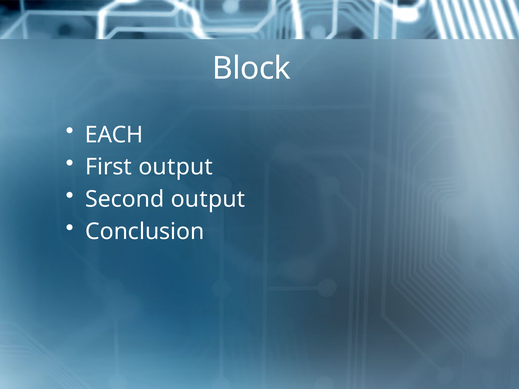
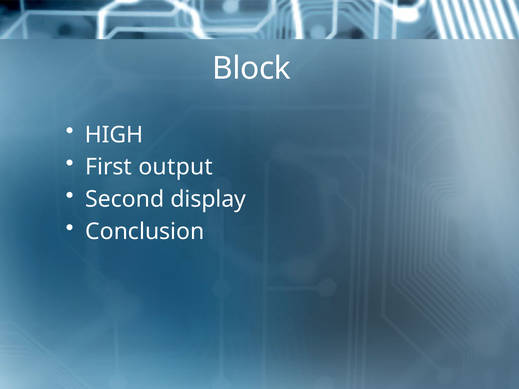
EACH: EACH -> HIGH
Second output: output -> display
